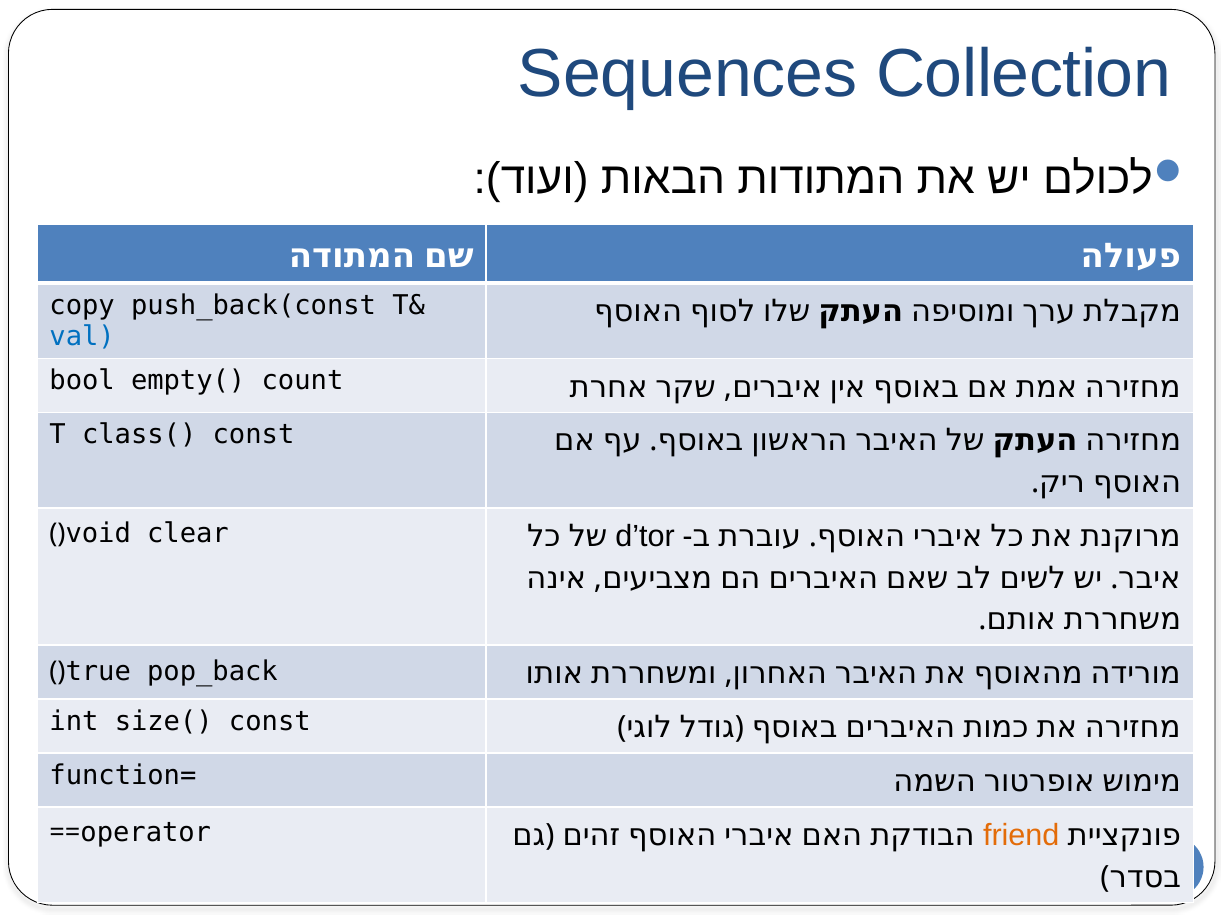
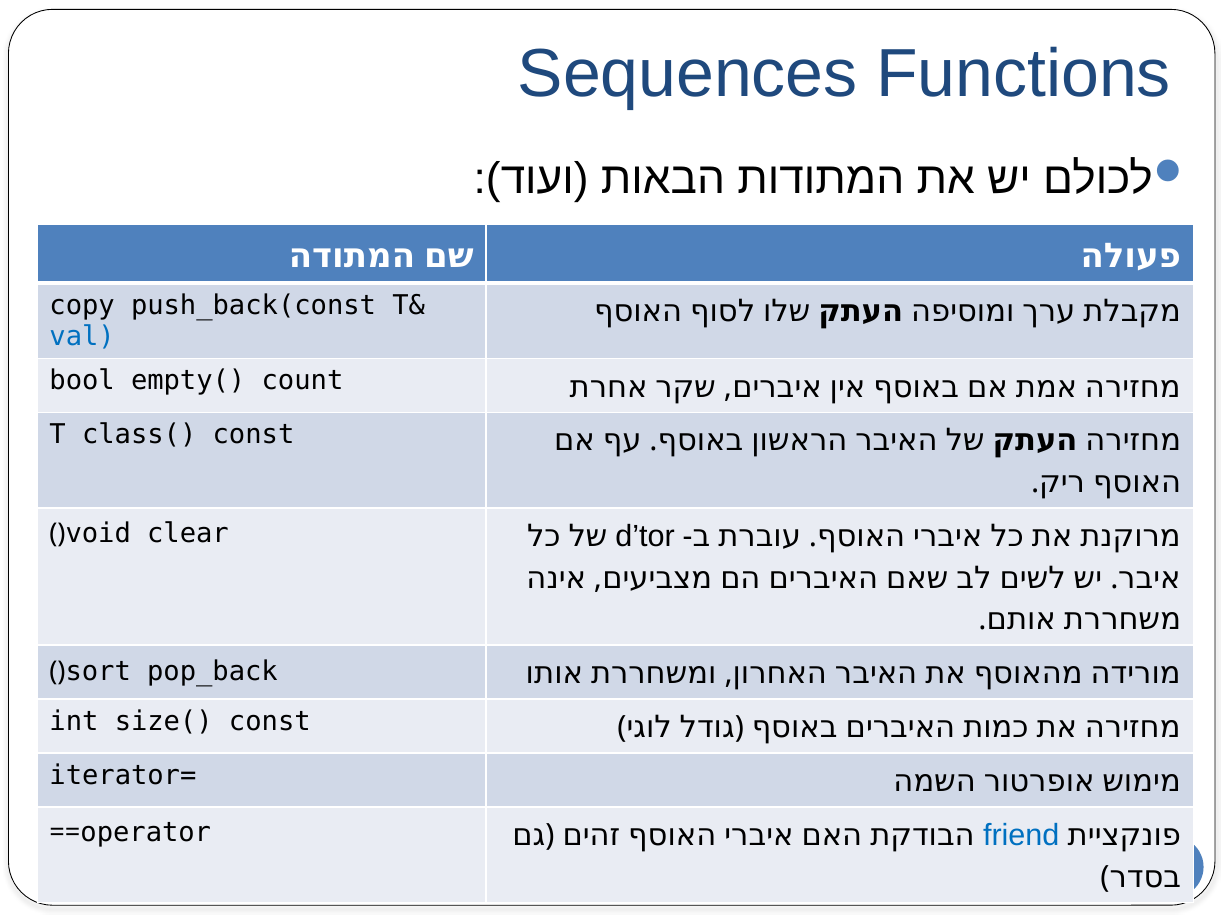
Collection: Collection -> Functions
true: true -> sort
function=: function= -> iterator=
friend colour: orange -> blue
